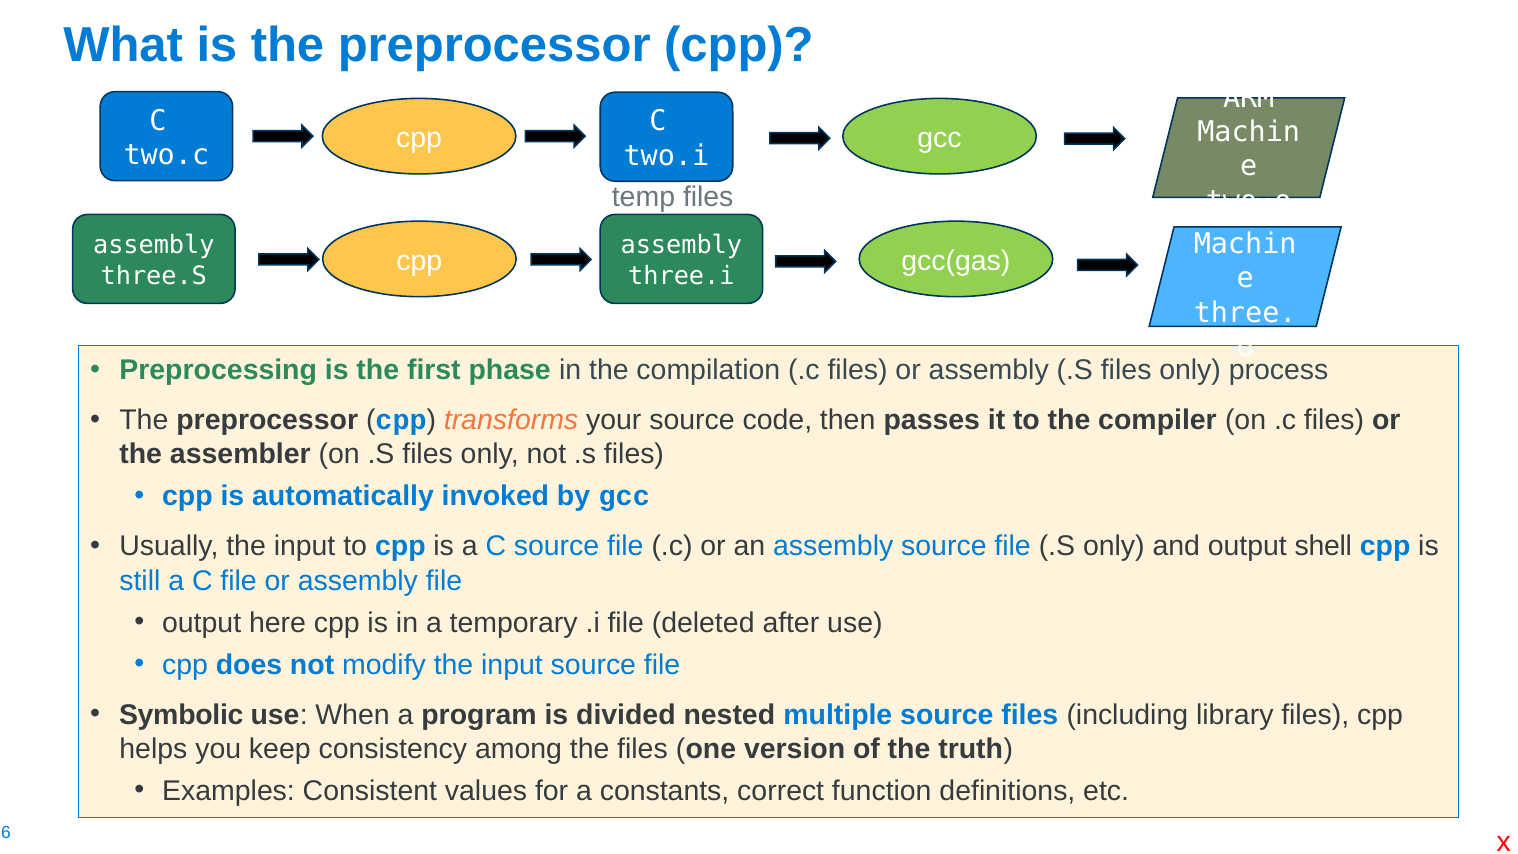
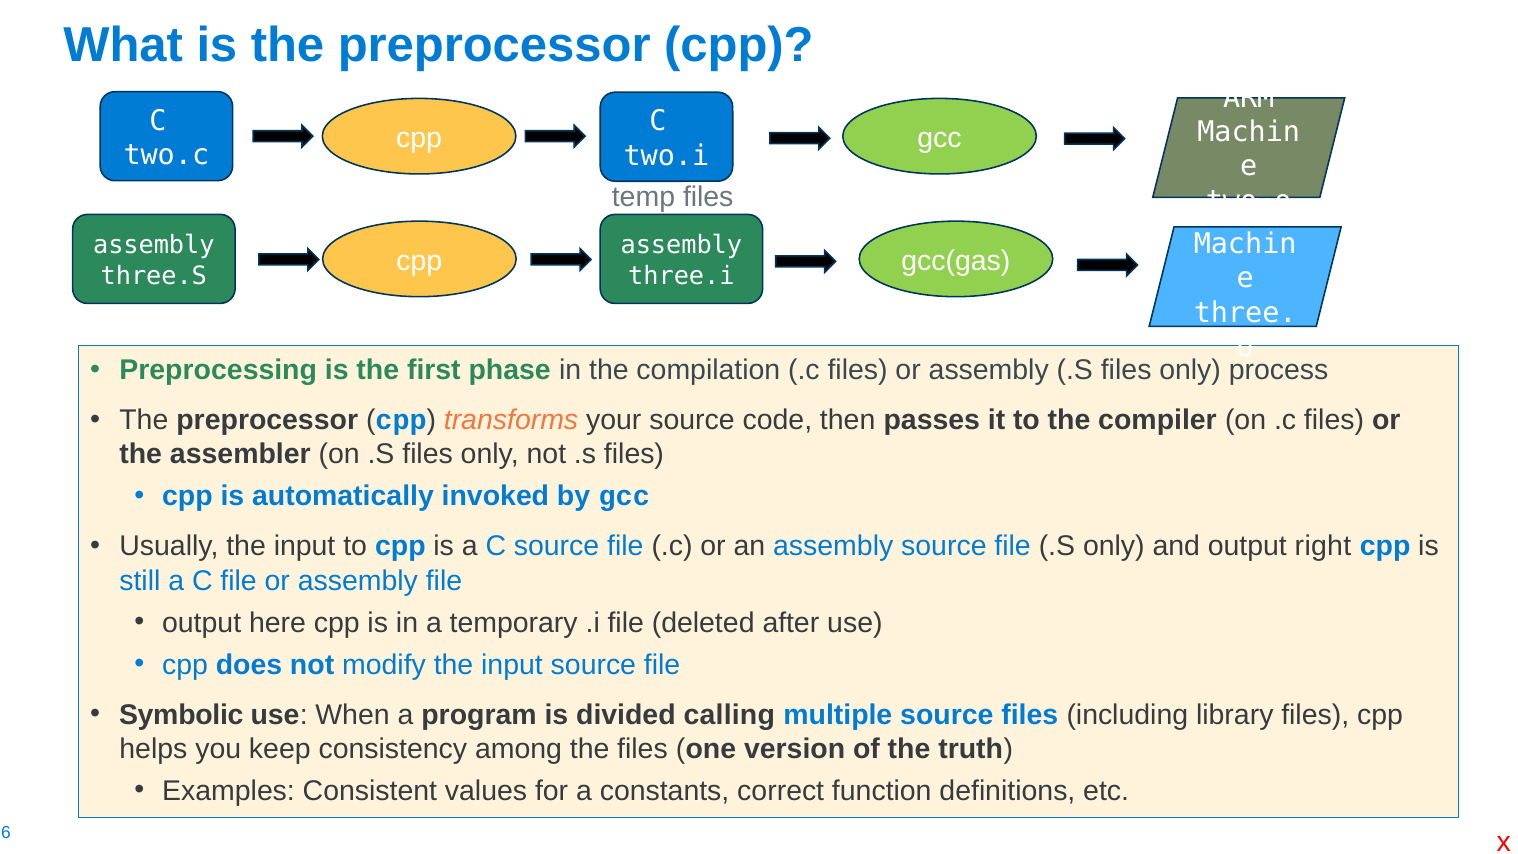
shell: shell -> right
nested: nested -> calling
